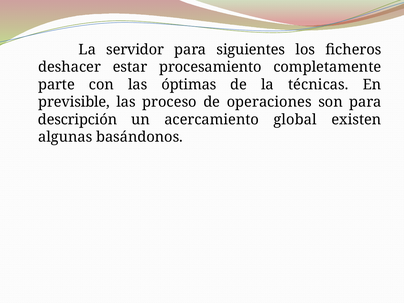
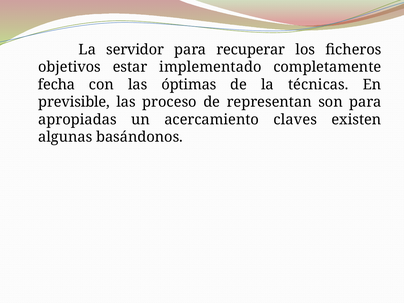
siguientes: siguientes -> recuperar
deshacer: deshacer -> objetivos
procesamiento: procesamiento -> implementado
parte: parte -> fecha
operaciones: operaciones -> representan
descripción: descripción -> apropiadas
global: global -> claves
